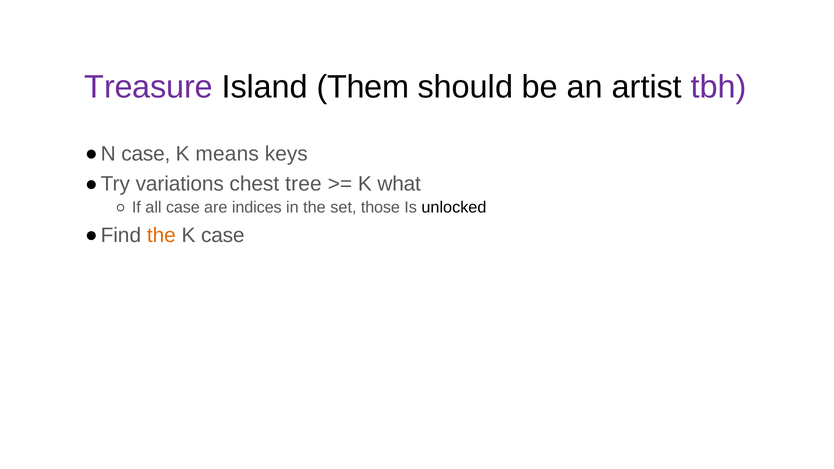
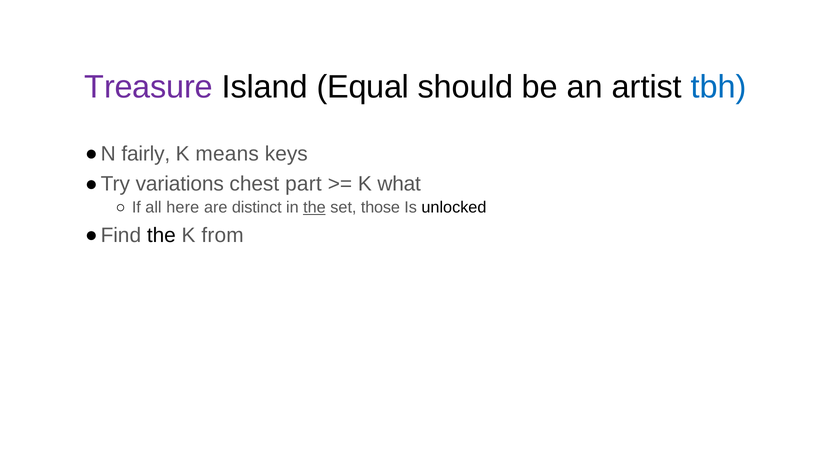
Them: Them -> Equal
tbh colour: purple -> blue
case at (146, 154): case -> fairly
tree: tree -> part
all case: case -> here
indices: indices -> distinct
the at (314, 208) underline: none -> present
the at (161, 235) colour: orange -> black
K case: case -> from
